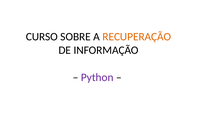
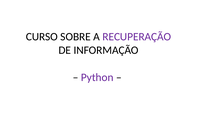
RECUPERAÇÃO colour: orange -> purple
